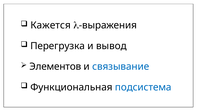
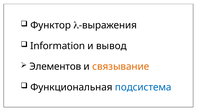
Кажется: Кажется -> Функтор
Перегрузка: Перегрузка -> Information
связывание colour: blue -> orange
